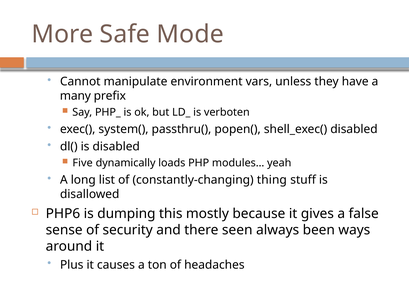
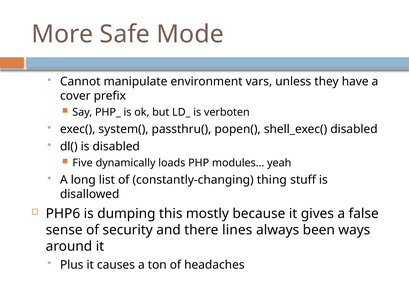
many: many -> cover
seen: seen -> lines
